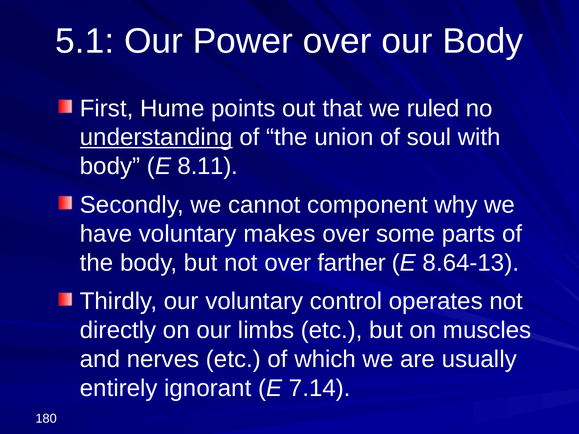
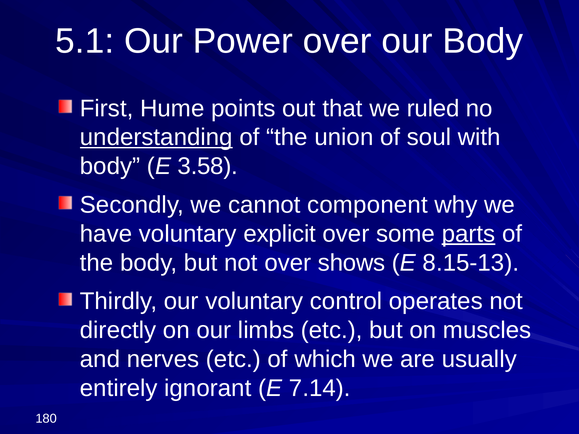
8.11: 8.11 -> 3.58
makes: makes -> explicit
parts underline: none -> present
farther: farther -> shows
8.64-13: 8.64-13 -> 8.15-13
